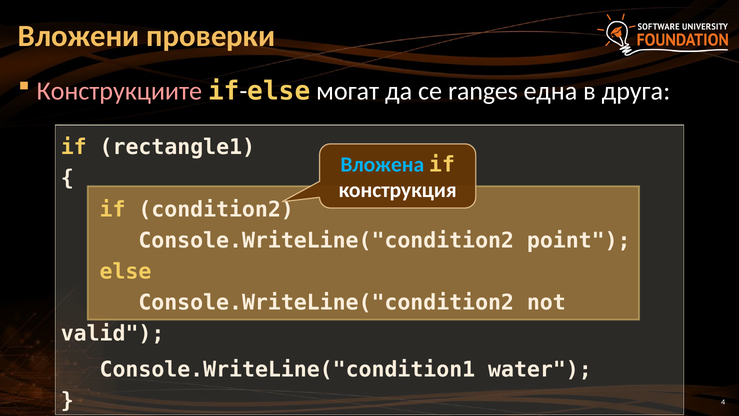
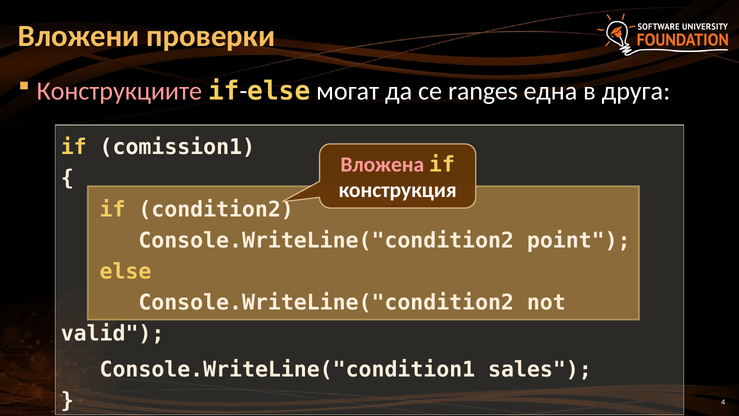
rectangle1: rectangle1 -> comission1
Вложена colour: light blue -> pink
water: water -> sales
